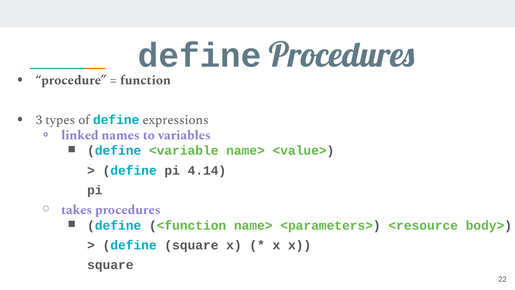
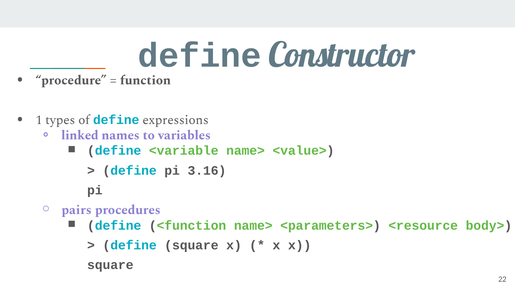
define Procedures: Procedures -> Constructor
3: 3 -> 1
4.14: 4.14 -> 3.16
takes: takes -> pairs
